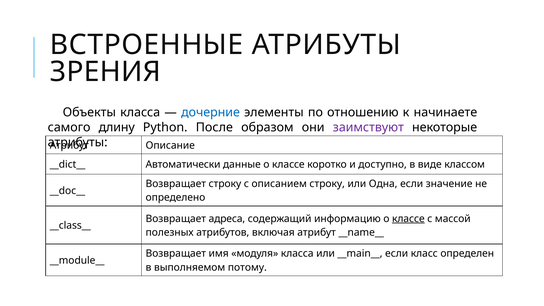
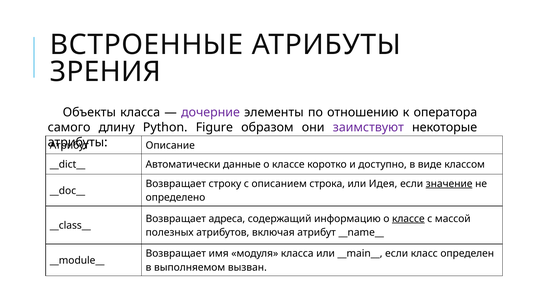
дочерние colour: blue -> purple
начинаете: начинаете -> оператора
После: После -> Figure
описанием строку: строку -> строка
Одна: Одна -> Идея
значение underline: none -> present
потому: потому -> вызван
